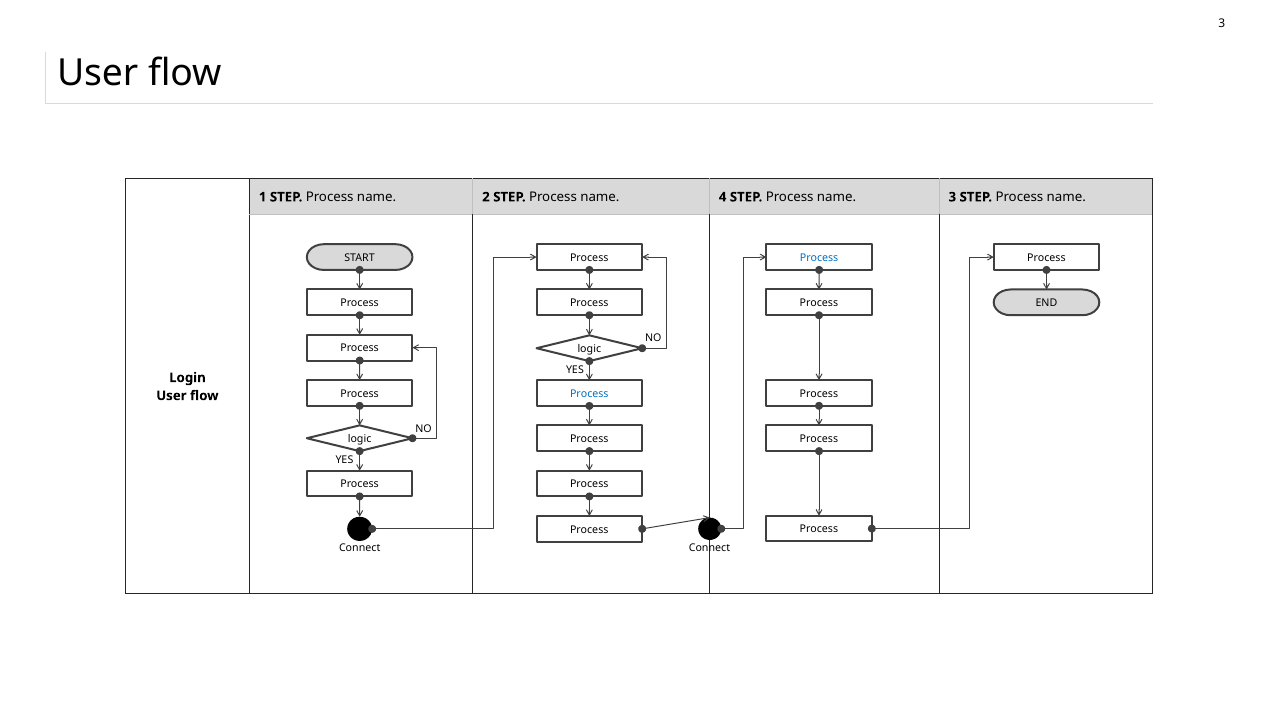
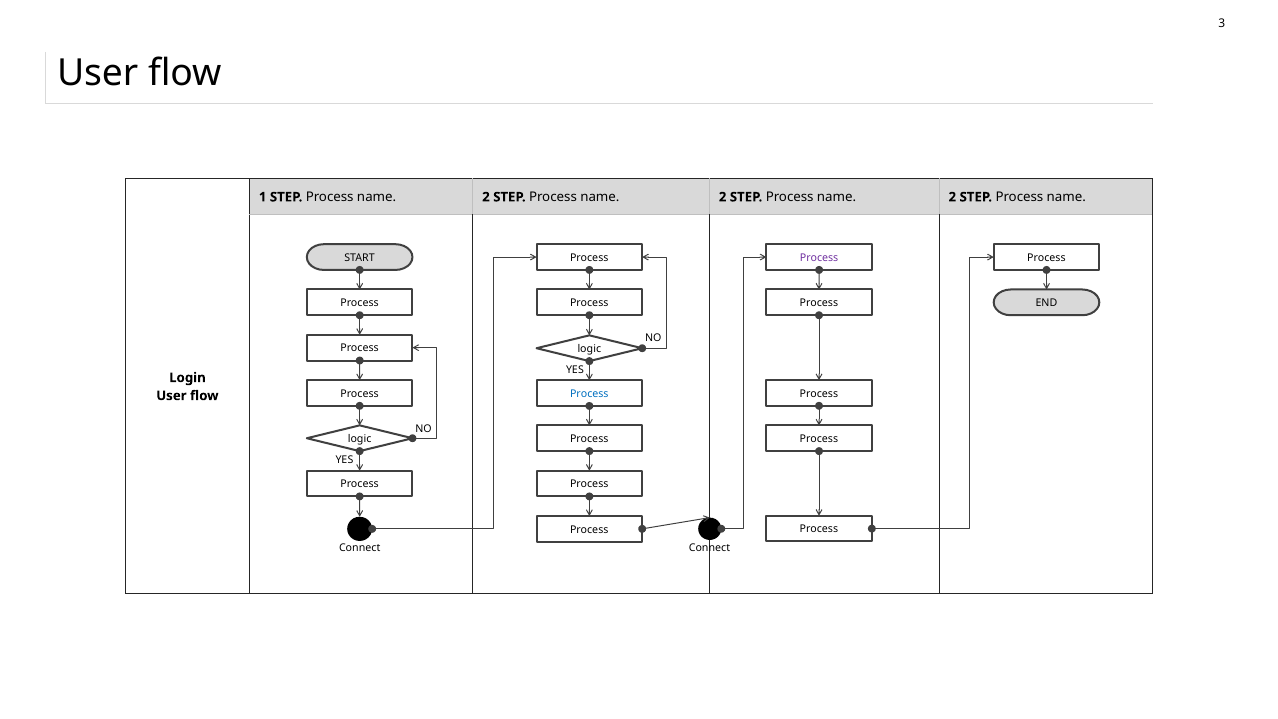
4 at (723, 197): 4 -> 2
3 at (952, 197): 3 -> 2
Process at (819, 258) colour: blue -> purple
